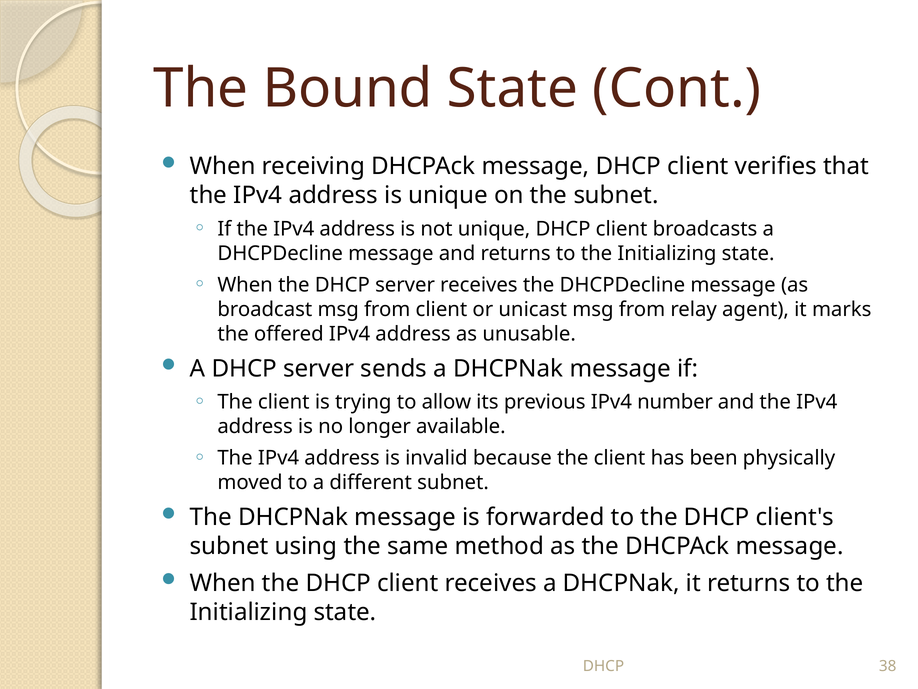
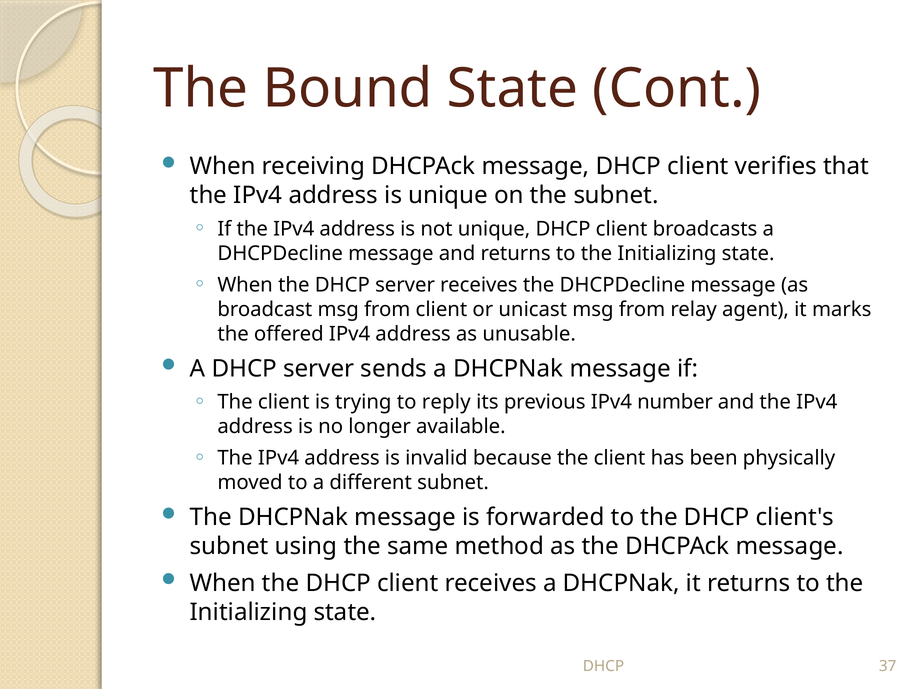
allow: allow -> reply
38: 38 -> 37
